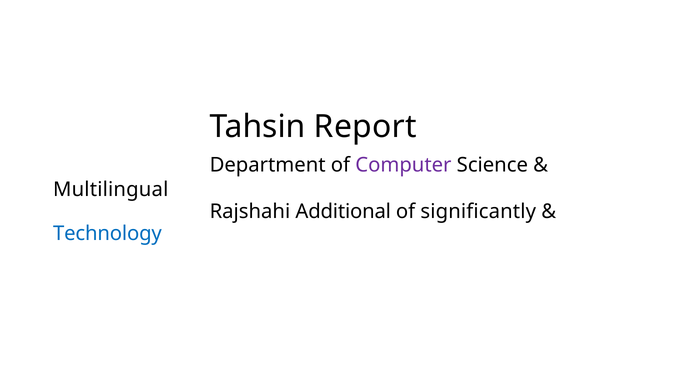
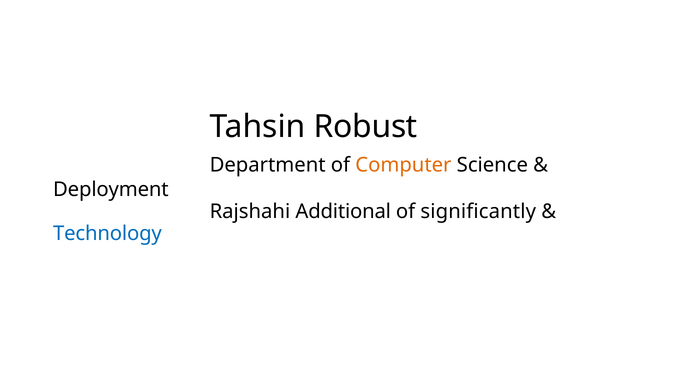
Report: Report -> Robust
Computer colour: purple -> orange
Multilingual: Multilingual -> Deployment
